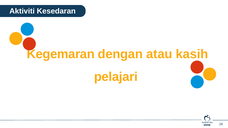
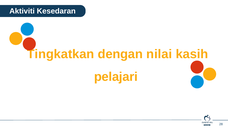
Kegemaran: Kegemaran -> Tingkatkan
atau: atau -> nilai
